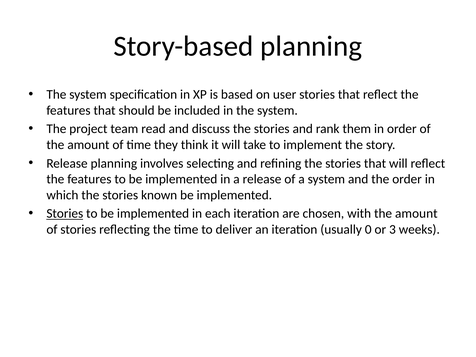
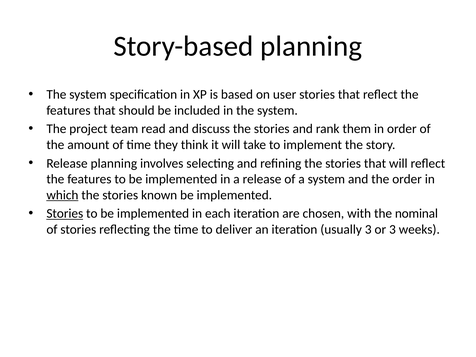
which underline: none -> present
with the amount: amount -> nominal
usually 0: 0 -> 3
